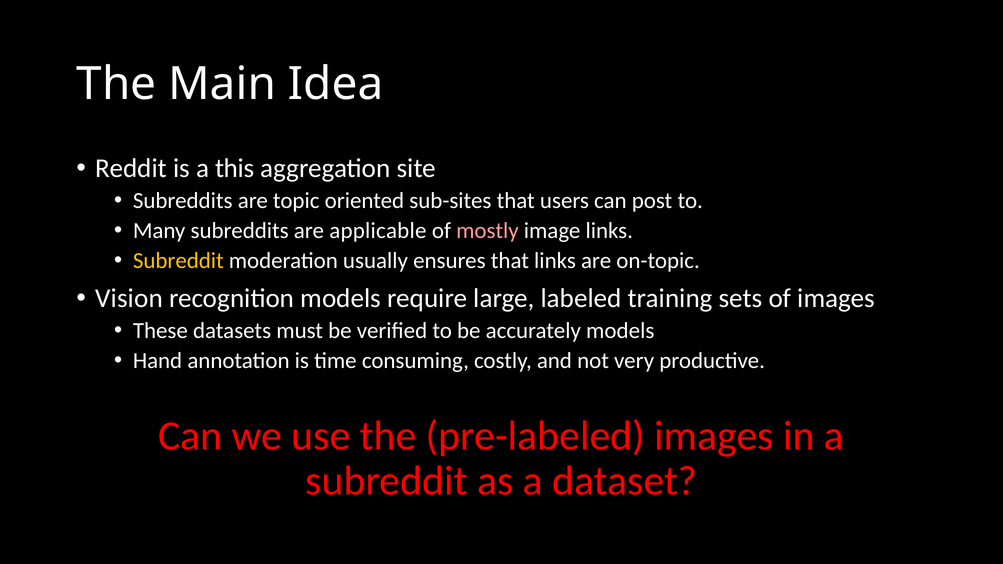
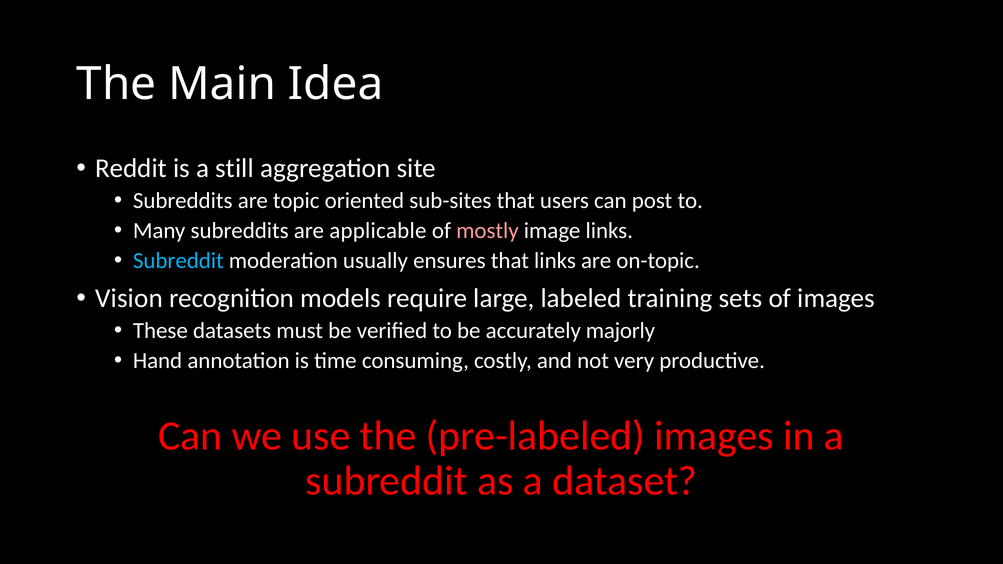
this: this -> still
Subreddit at (178, 261) colour: yellow -> light blue
accurately models: models -> majorly
